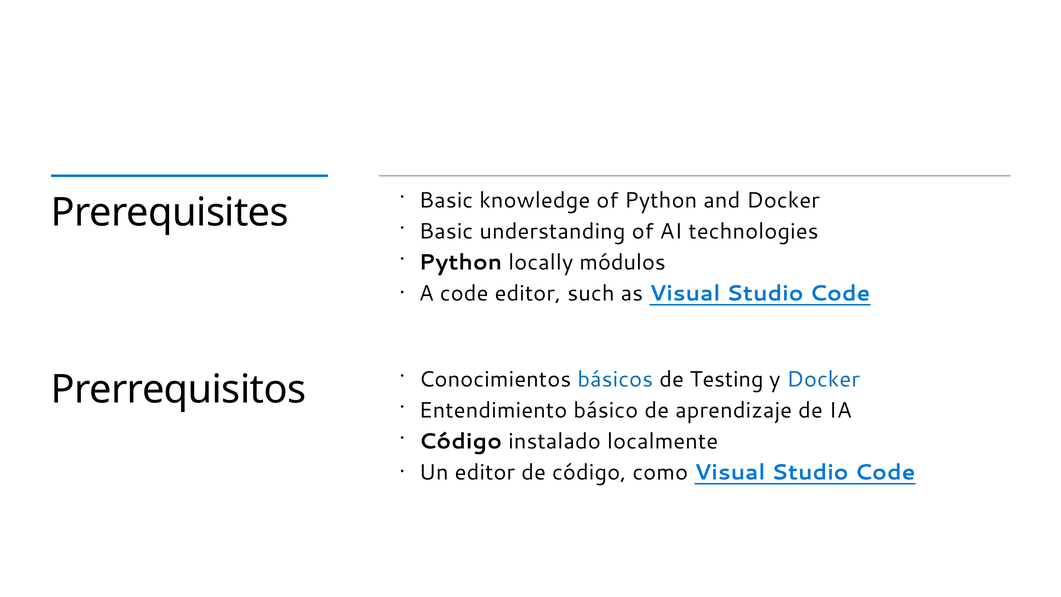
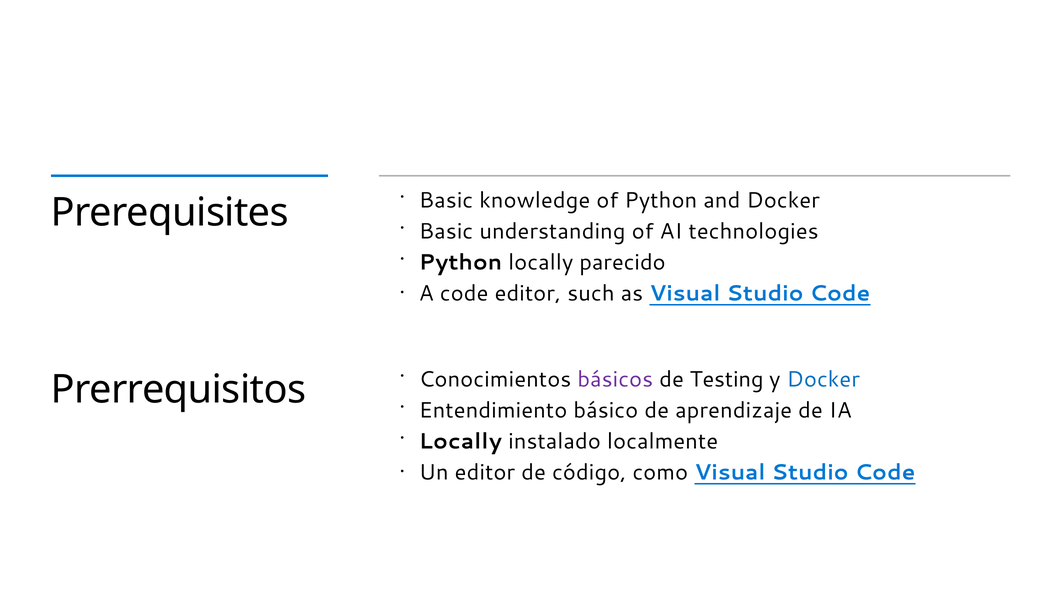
módulos: módulos -> parecido
básicos colour: blue -> purple
Código at (460, 441): Código -> Locally
